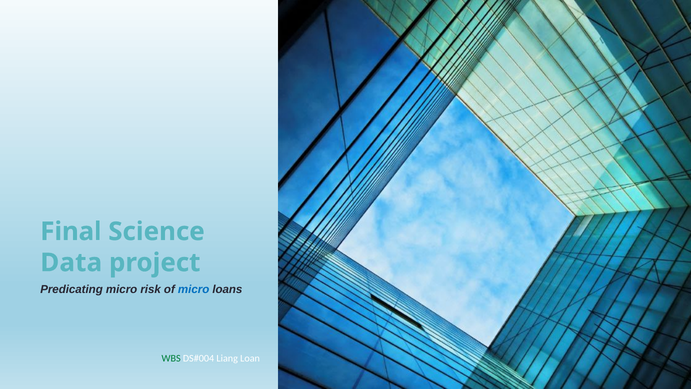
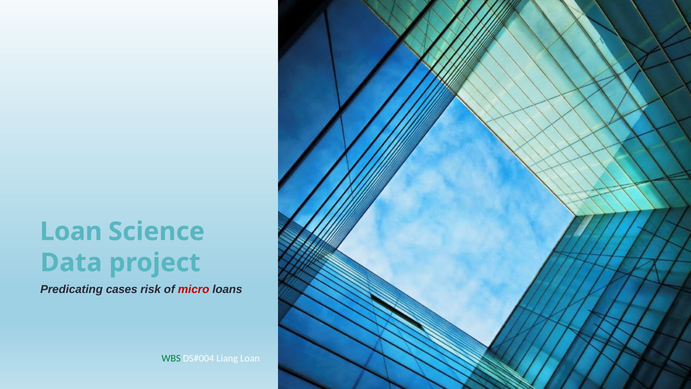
Final at (71, 231): Final -> Loan
Predicating micro: micro -> cases
micro at (194, 289) colour: blue -> red
